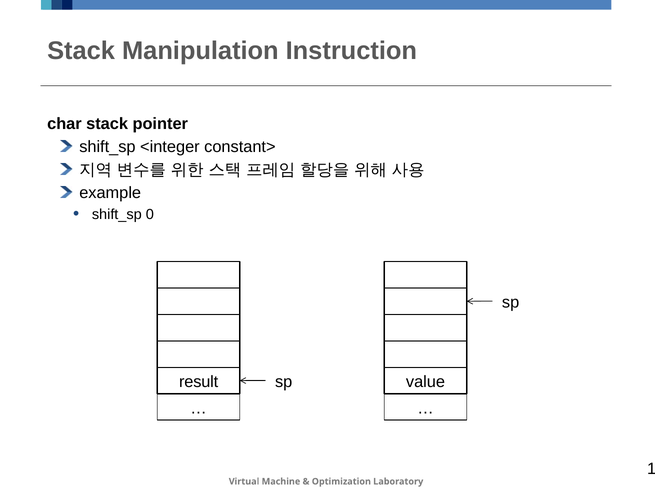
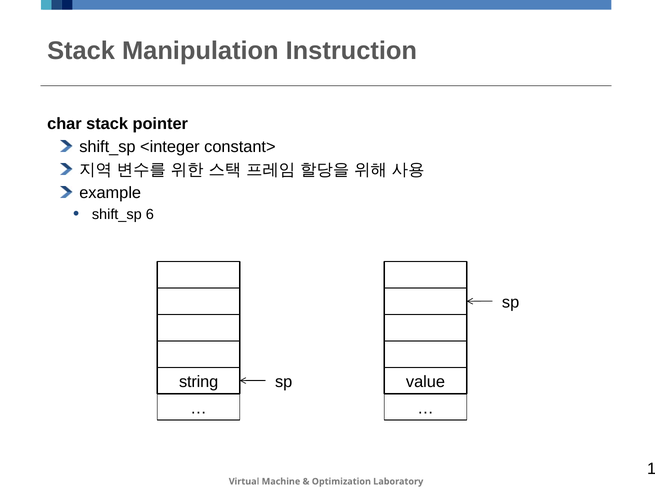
0: 0 -> 6
result: result -> string
